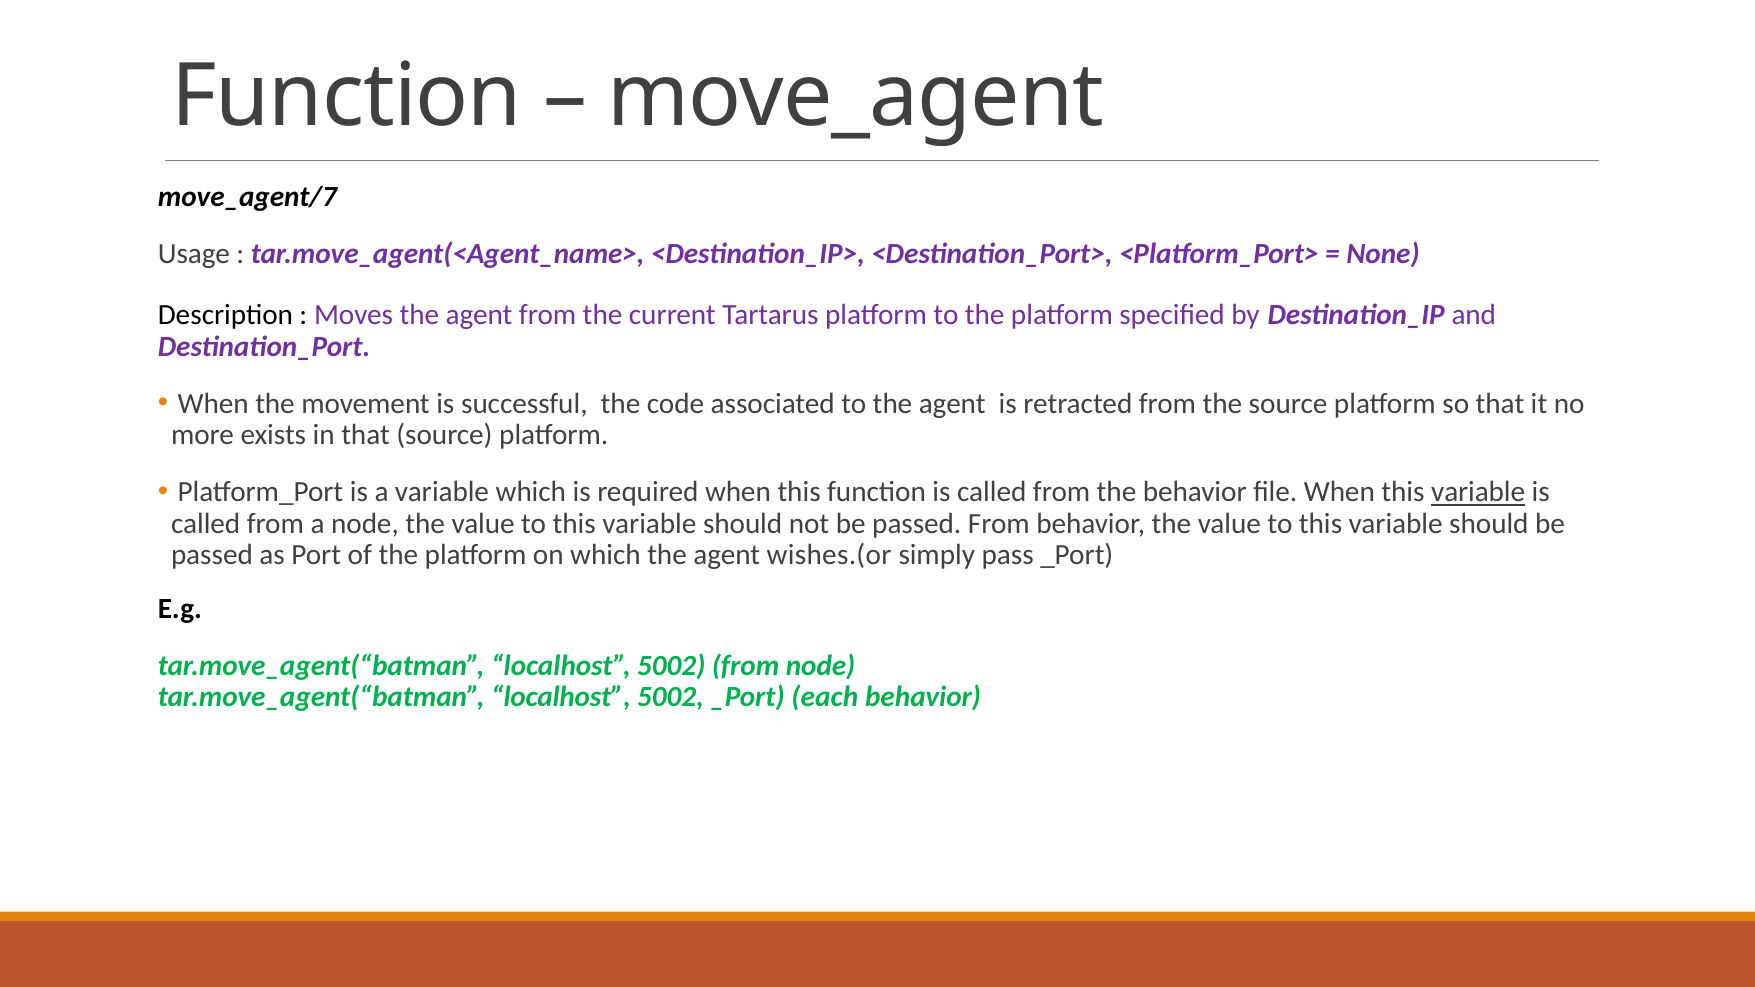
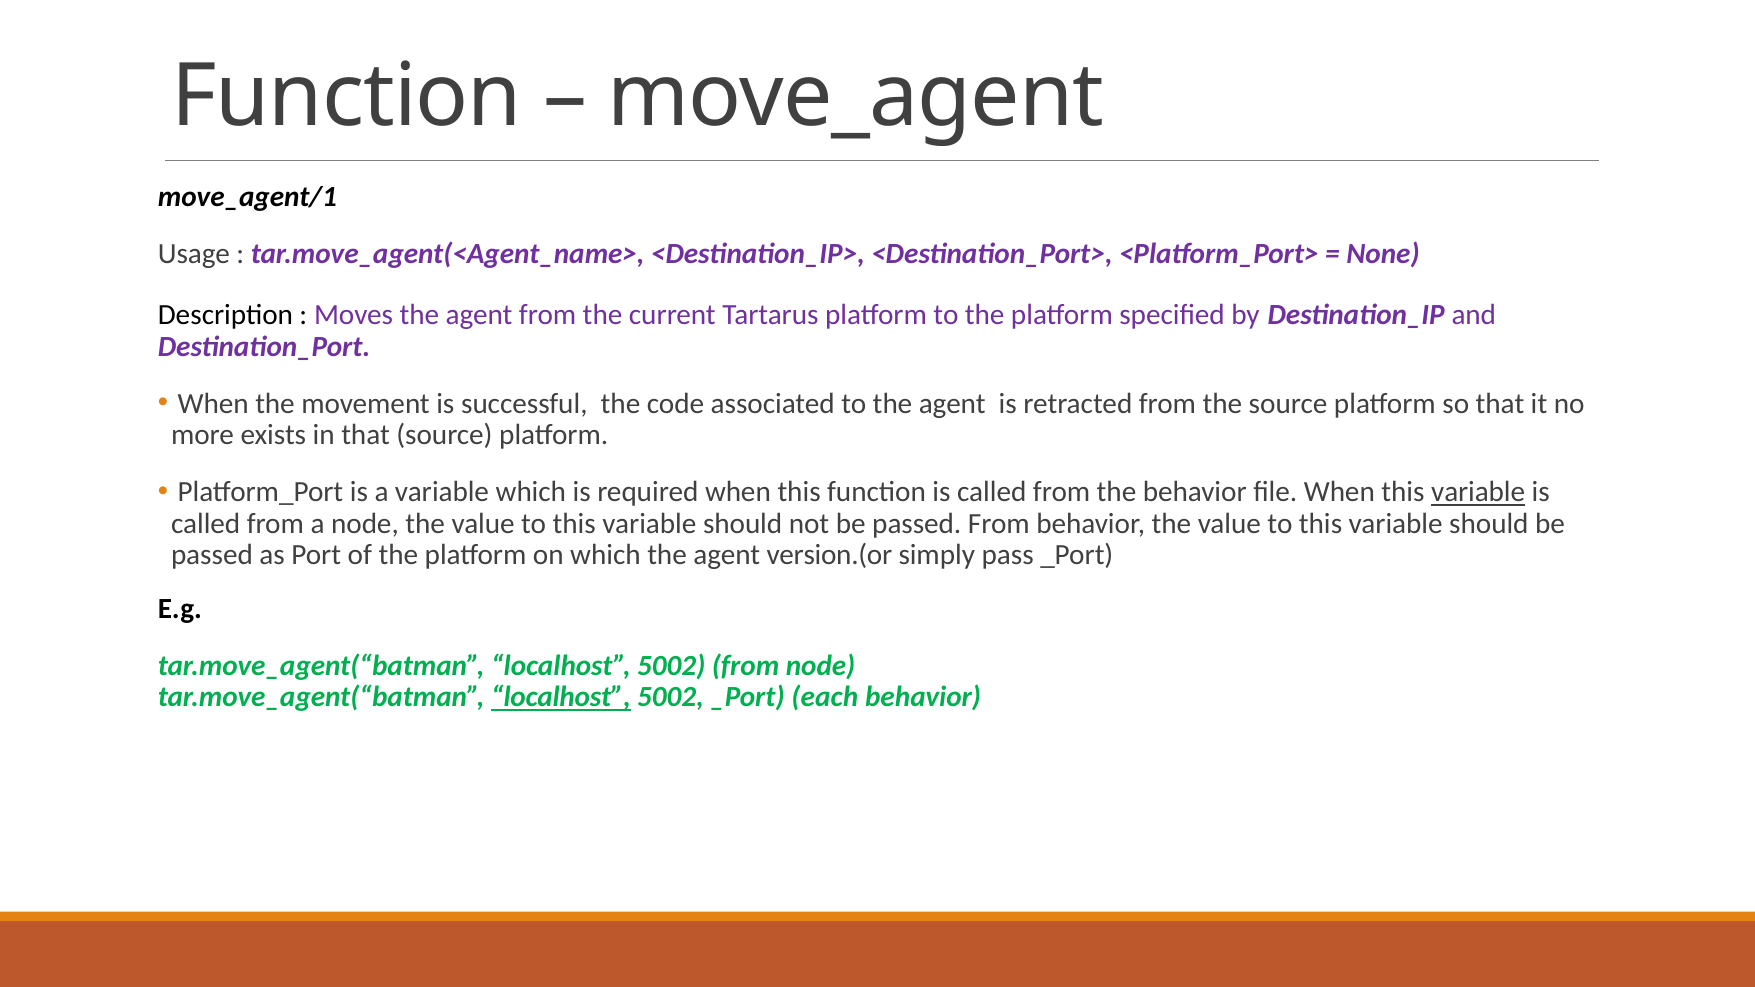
move_agent/7: move_agent/7 -> move_agent/1
wishes.(or: wishes.(or -> version.(or
localhost at (561, 697) underline: none -> present
